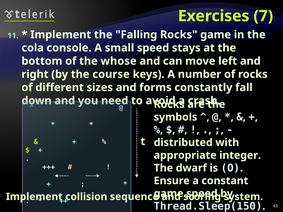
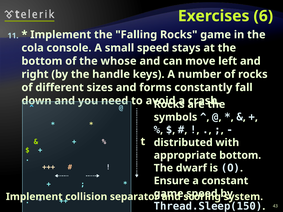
7: 7 -> 6
course: course -> handle
appropriate integer: integer -> bottom
sequence: sequence -> separator
